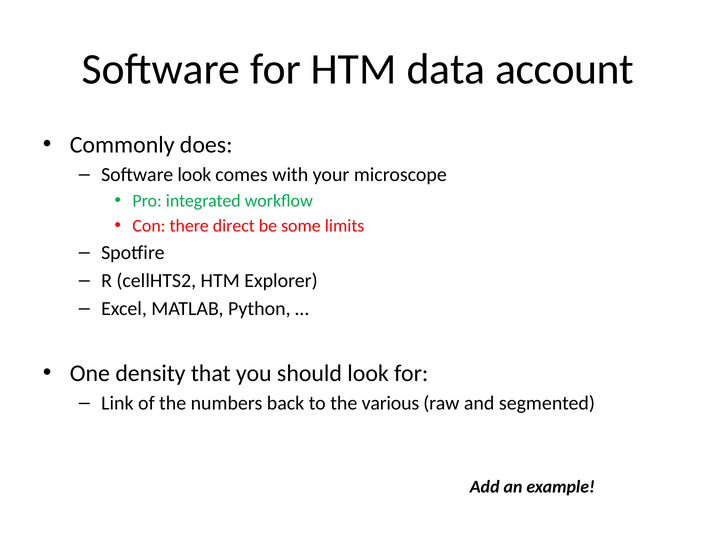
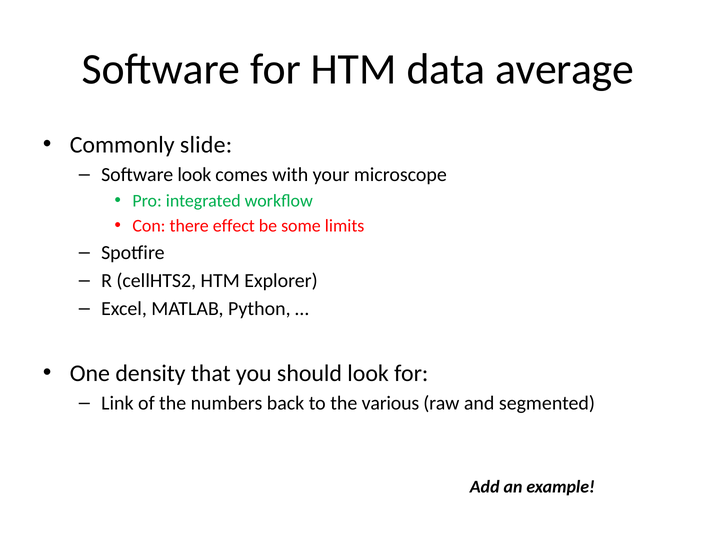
account: account -> average
does: does -> slide
direct: direct -> effect
